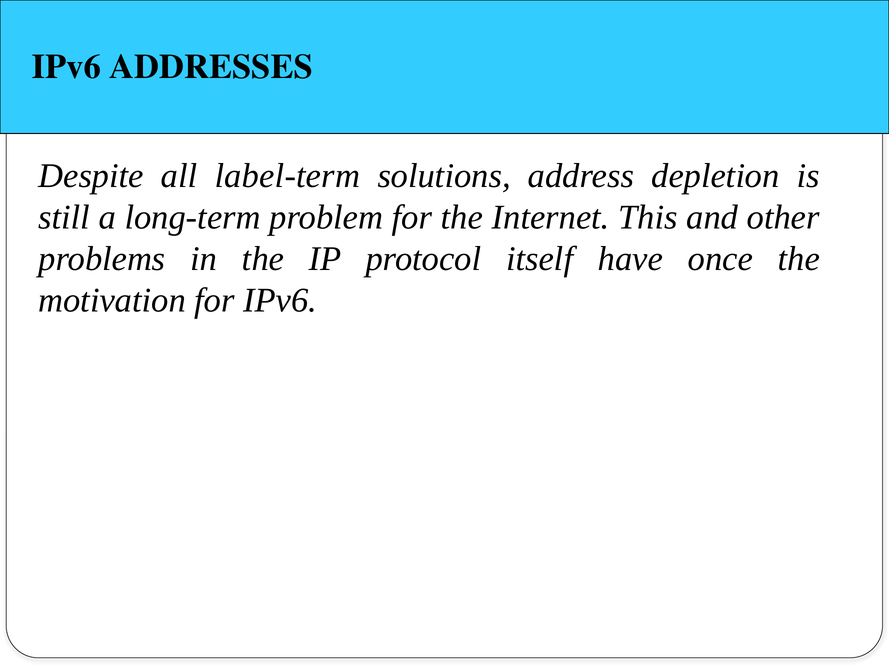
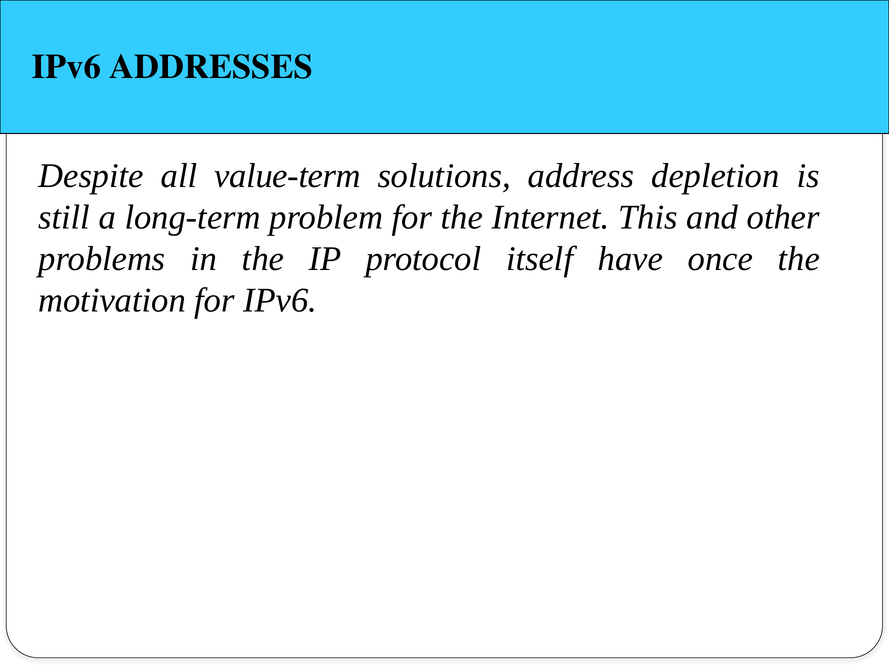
label-term: label-term -> value-term
